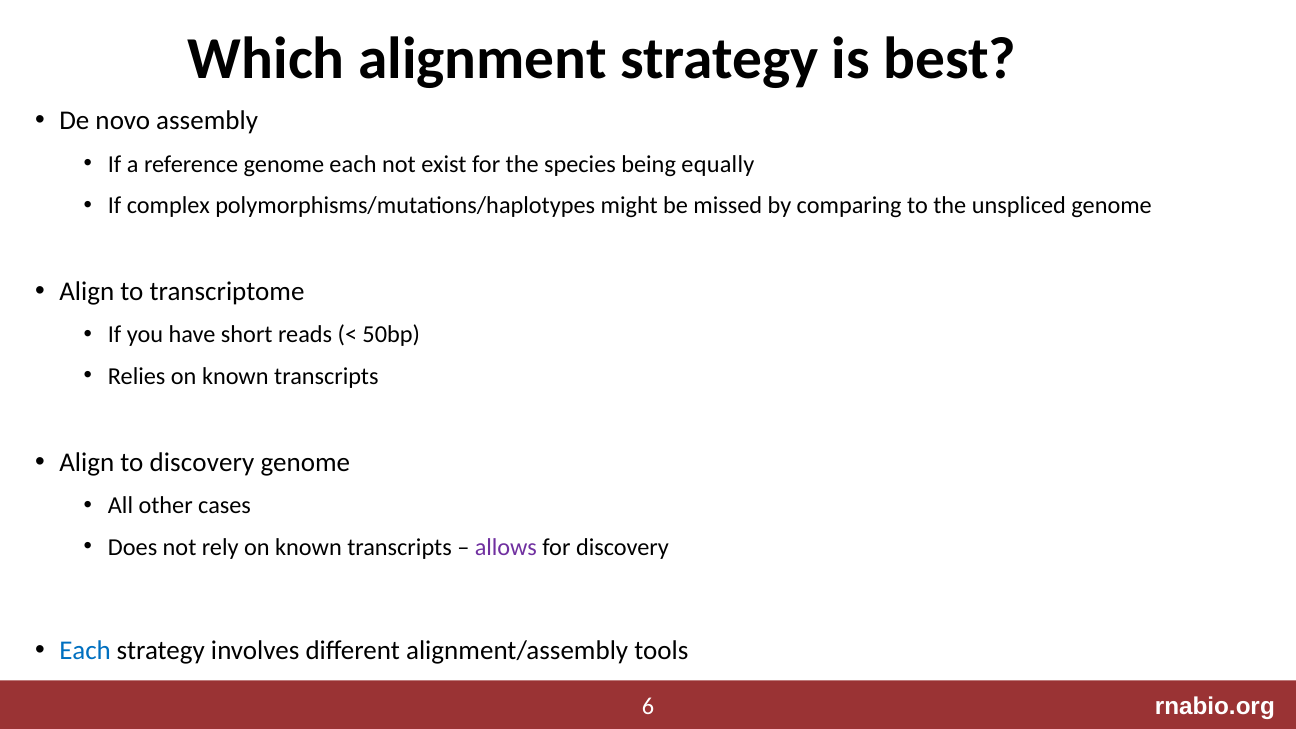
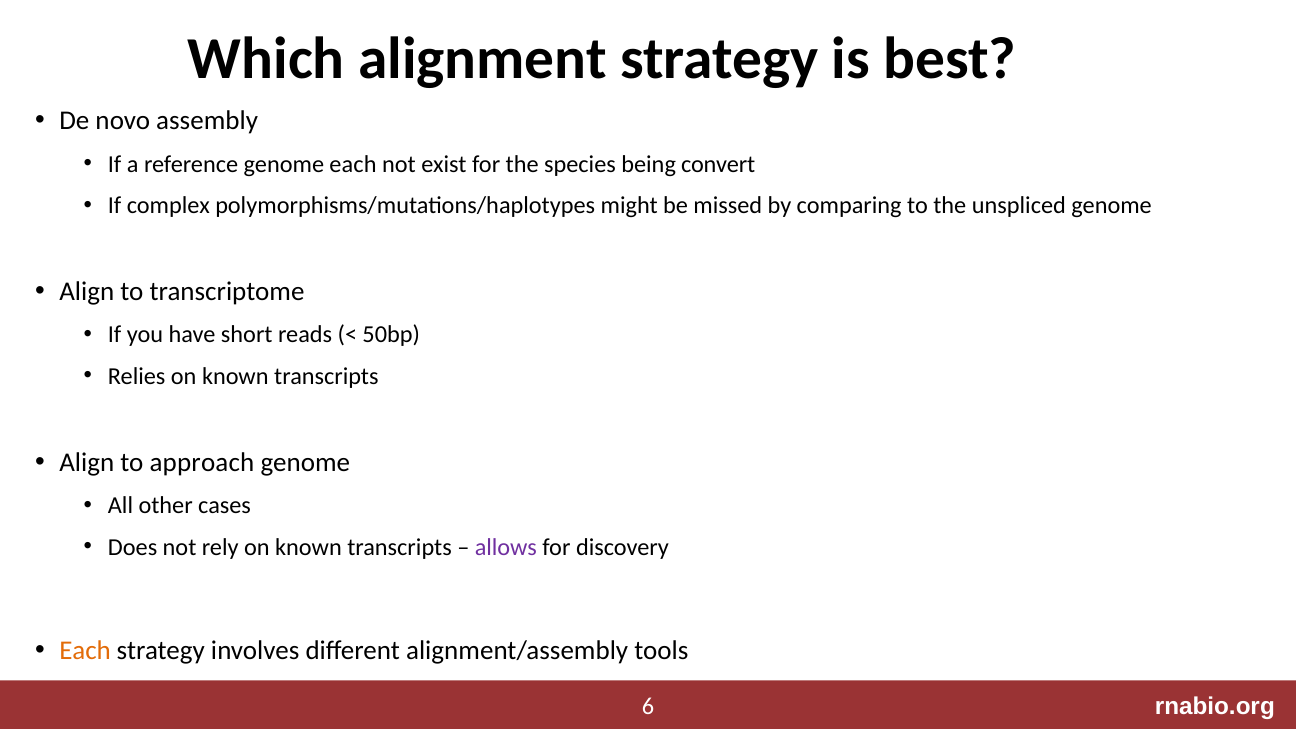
equally: equally -> convert
to discovery: discovery -> approach
Each at (85, 651) colour: blue -> orange
